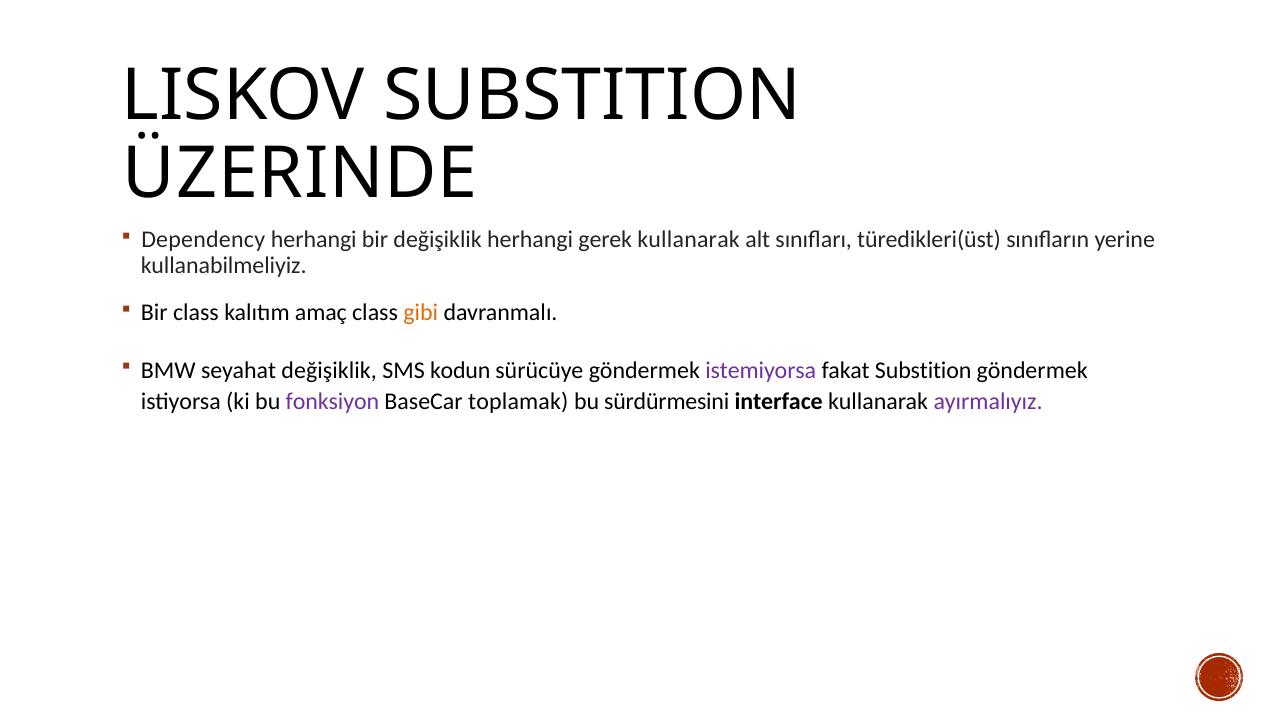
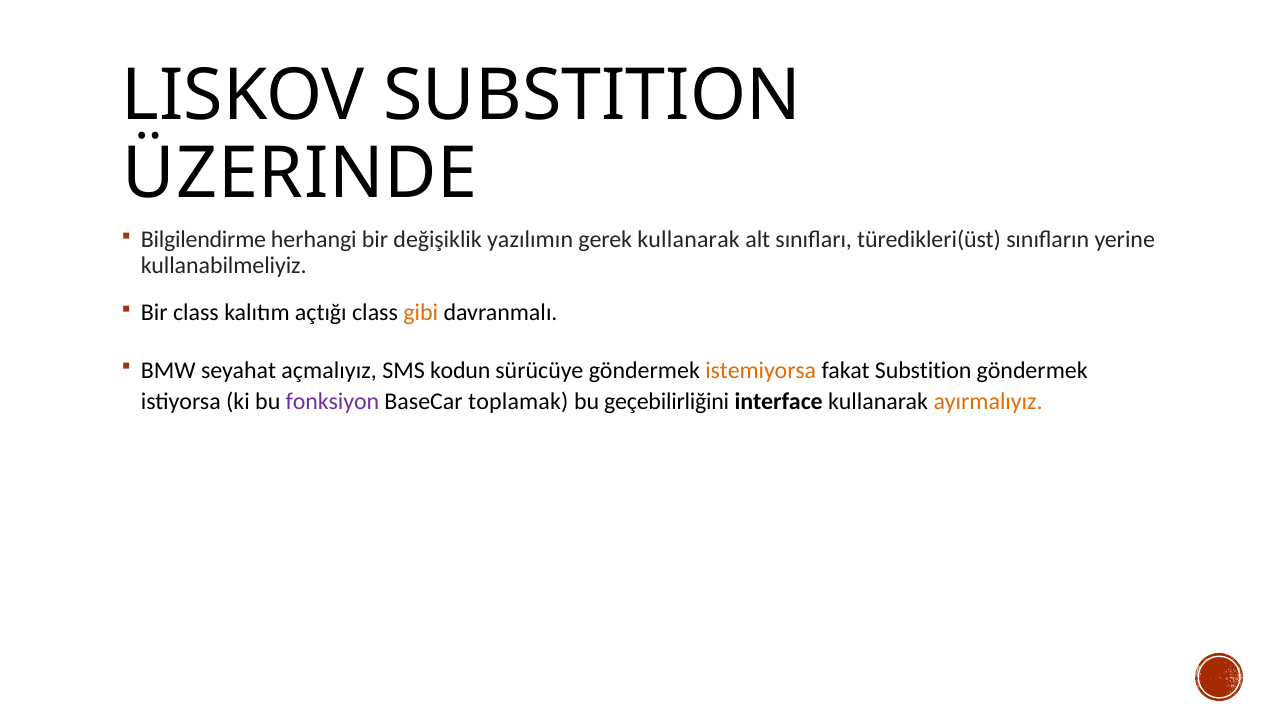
Dependency: Dependency -> Bilgilendirme
değişiklik herhangi: herhangi -> yazılımın
amaç: amaç -> açtığı
seyahat değişiklik: değişiklik -> açmalıyız
istemiyorsa colour: purple -> orange
sürdürmesini: sürdürmesini -> geçebilirliğini
ayırmalıyız colour: purple -> orange
